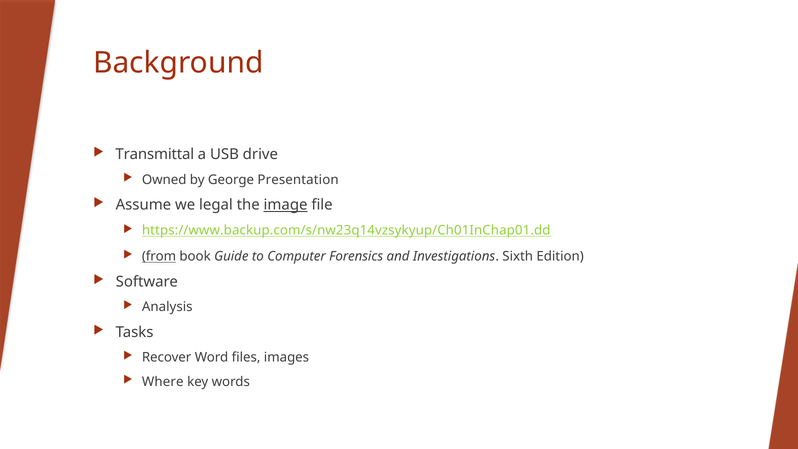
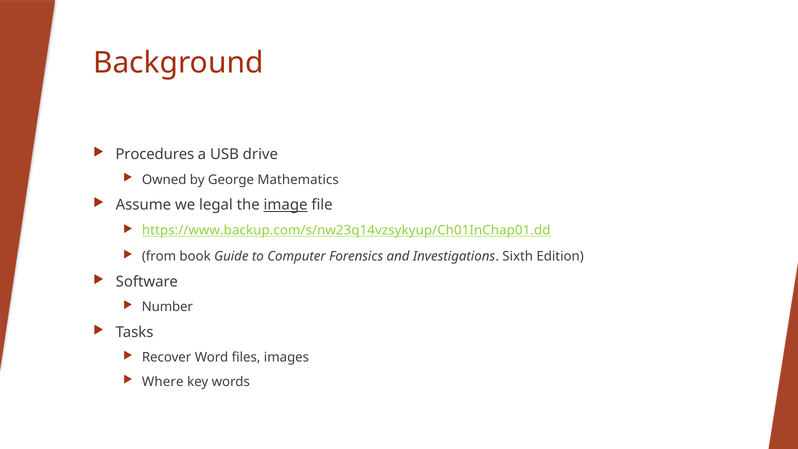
Transmittal: Transmittal -> Procedures
Presentation: Presentation -> Mathematics
from underline: present -> none
Analysis: Analysis -> Number
